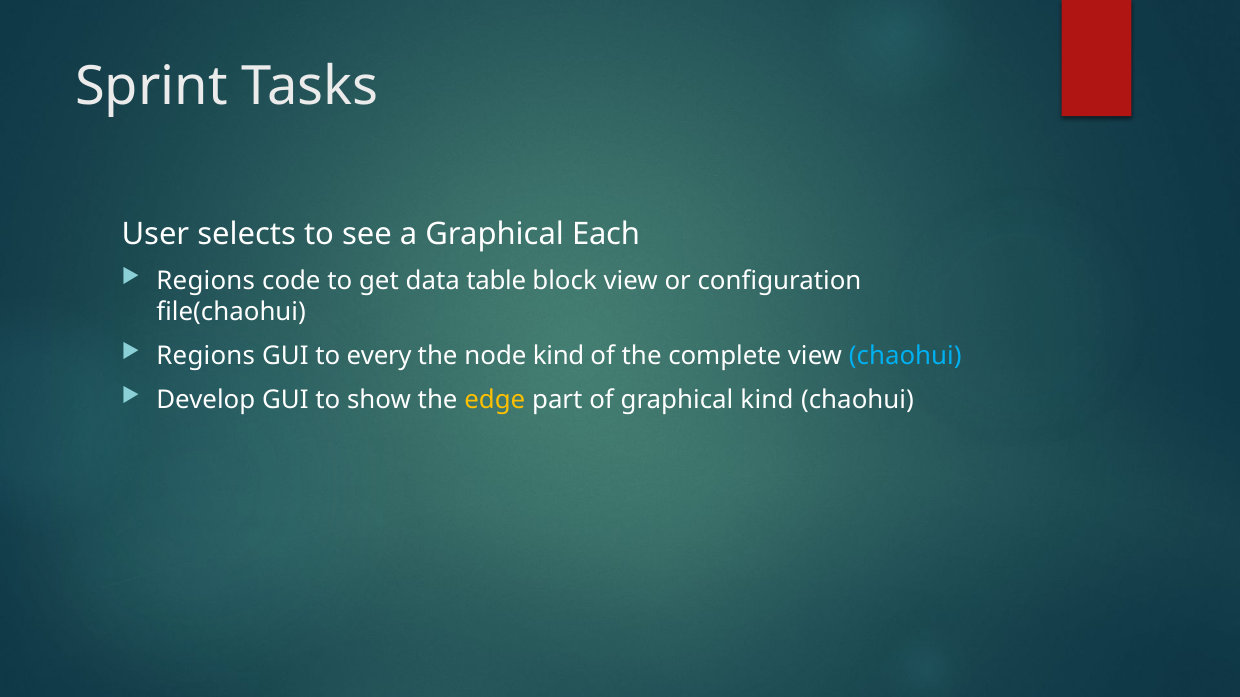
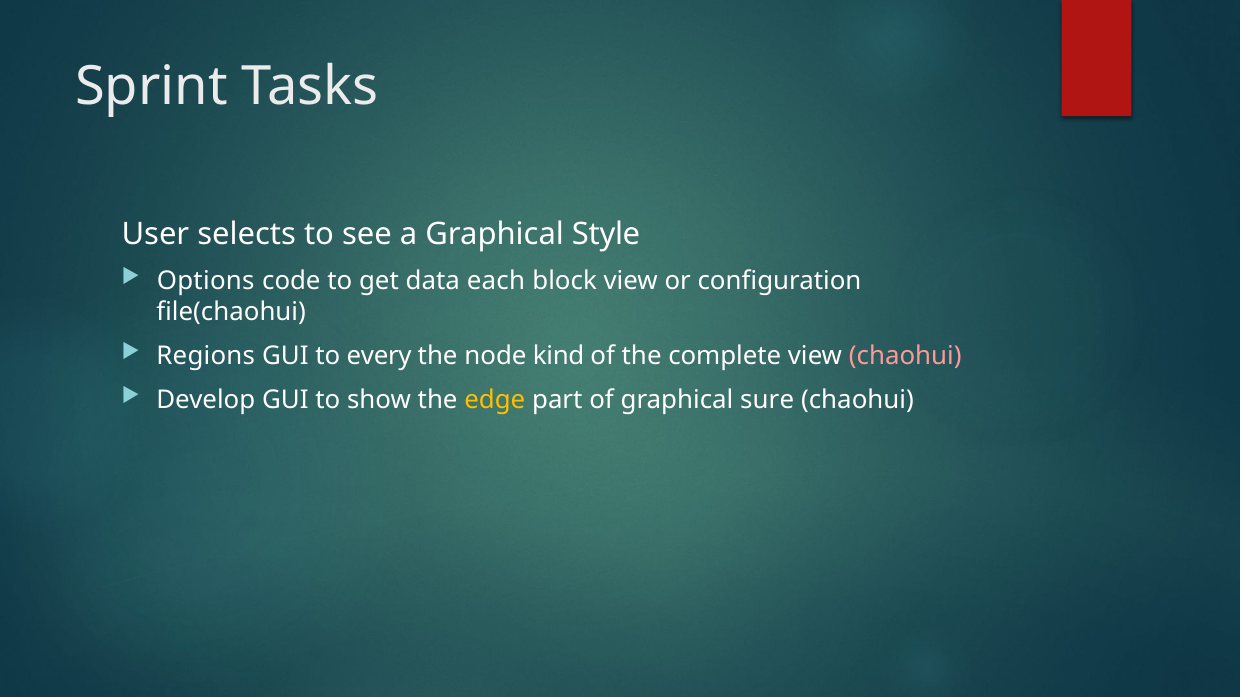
Each: Each -> Style
Regions at (206, 281): Regions -> Options
table: table -> each
chaohui at (905, 356) colour: light blue -> pink
graphical kind: kind -> sure
